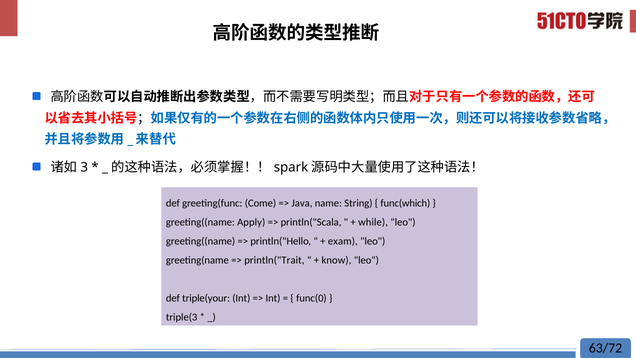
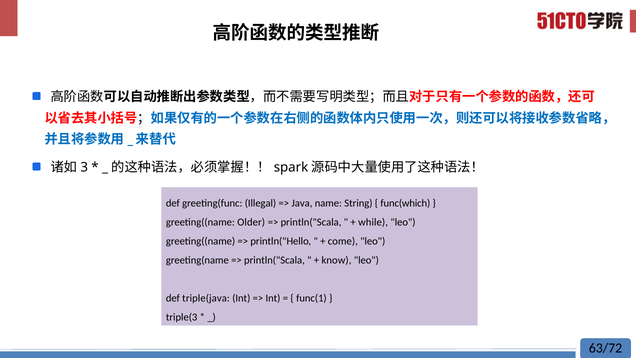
Come: Come -> Illegal
Apply: Apply -> Older
exam: exam -> come
println("Trait at (274, 260): println("Trait -> println("Scala
triple(your: triple(your -> triple(java
func(0: func(0 -> func(1
